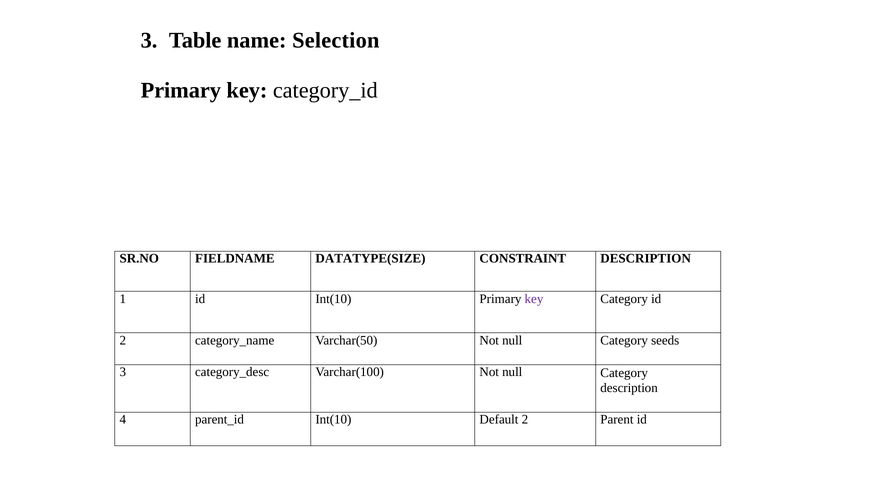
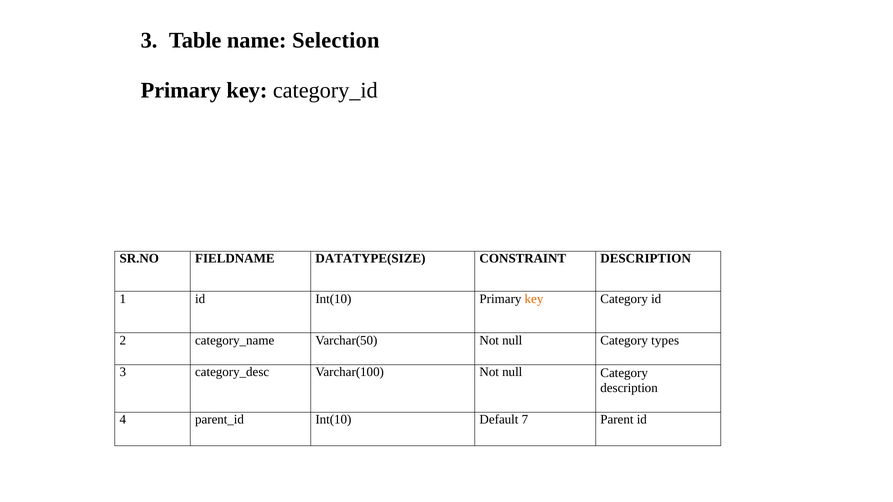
key at (534, 299) colour: purple -> orange
seeds: seeds -> types
Default 2: 2 -> 7
